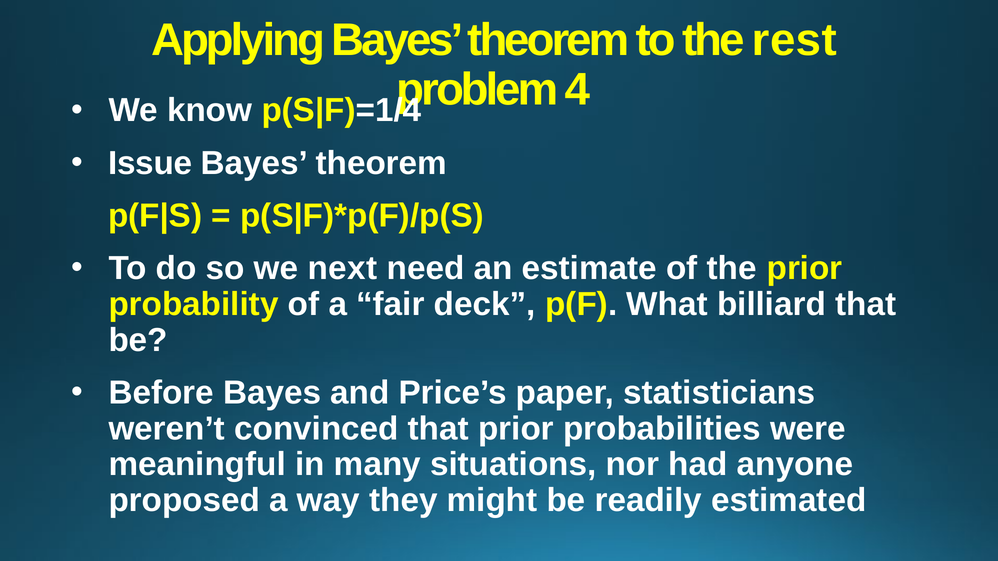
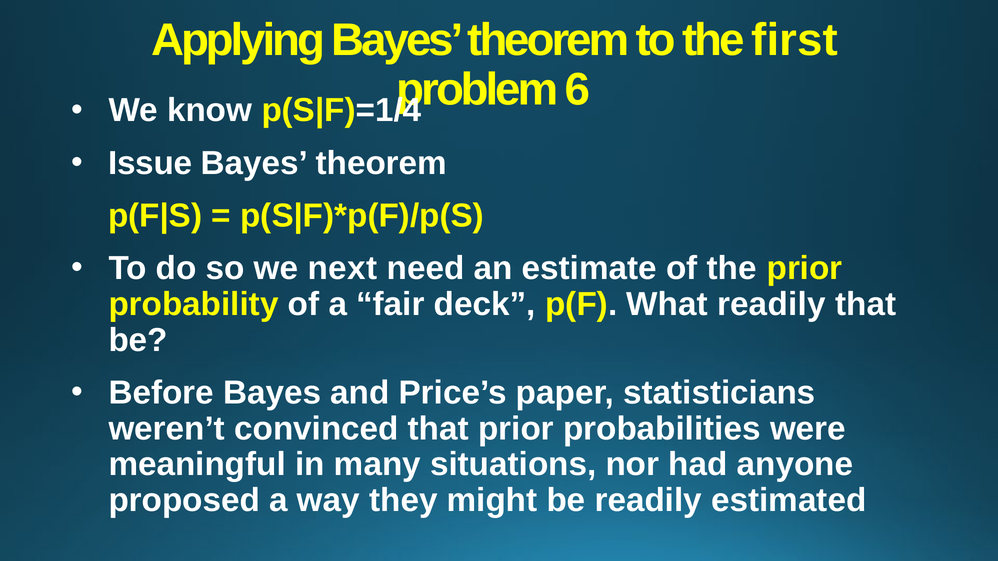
rest: rest -> first
4: 4 -> 6
What billiard: billiard -> readily
